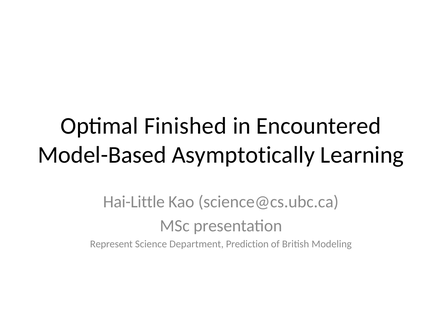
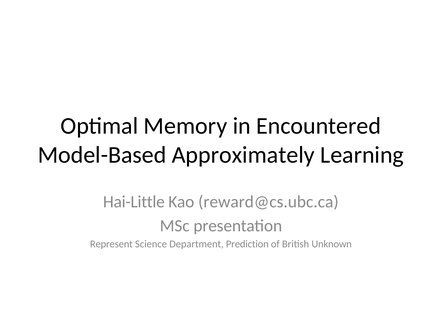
Finished: Finished -> Memory
Asymptotically: Asymptotically -> Approximately
science@cs.ubc.ca: science@cs.ubc.ca -> reward@cs.ubc.ca
Modeling: Modeling -> Unknown
